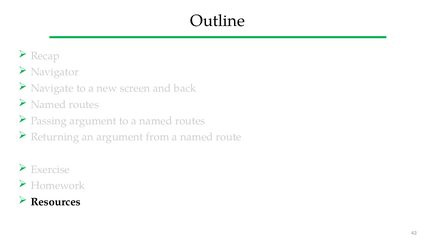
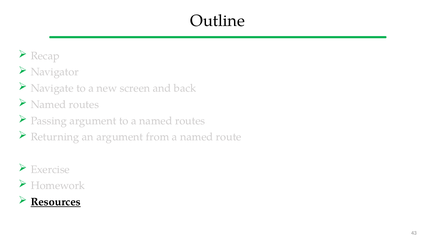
Resources underline: none -> present
